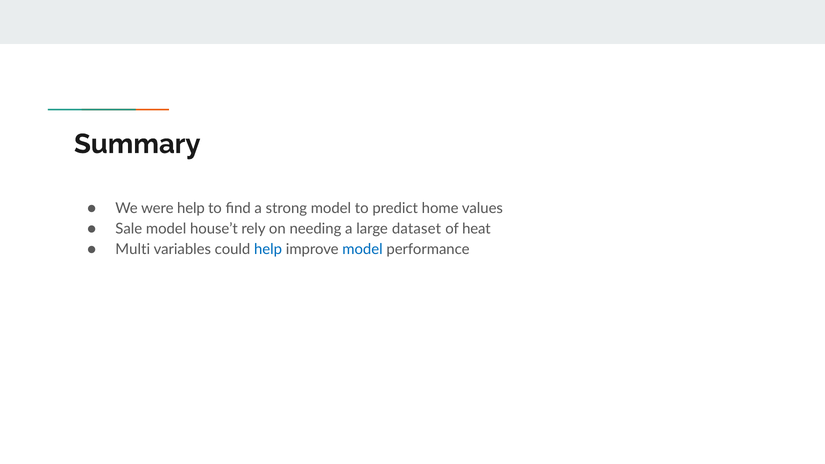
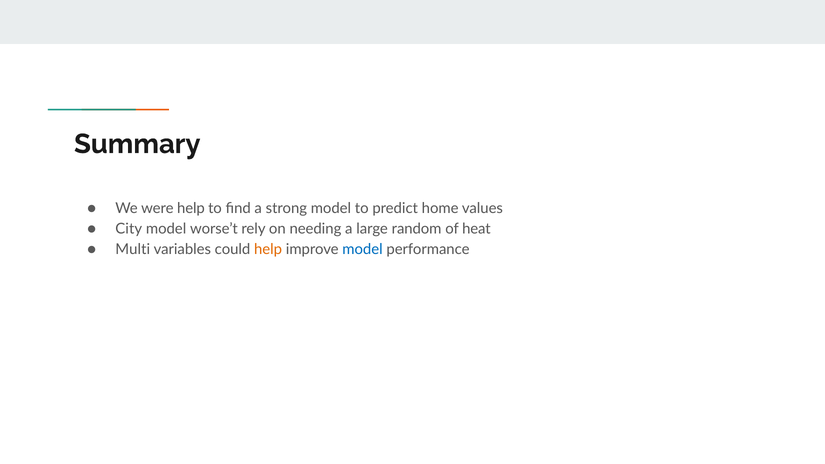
Sale: Sale -> City
house’t: house’t -> worse’t
dataset: dataset -> random
help at (268, 249) colour: blue -> orange
